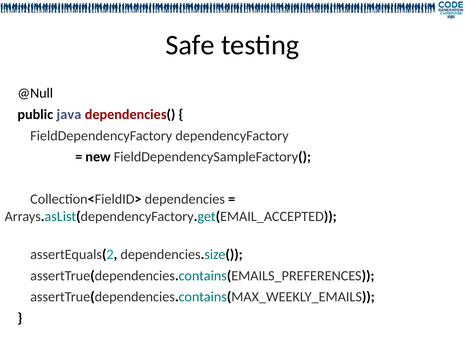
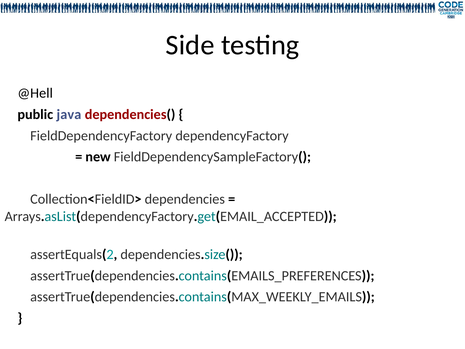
Safe: Safe -> Side
@Null: @Null -> @Hell
